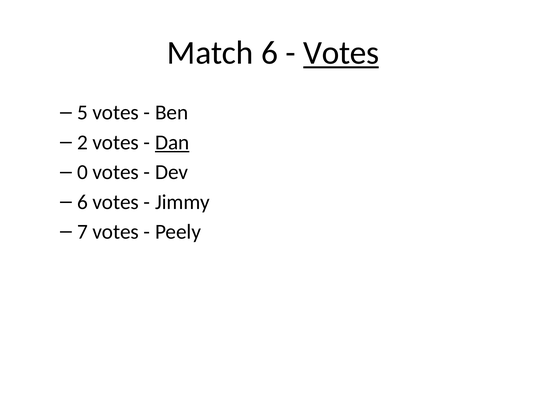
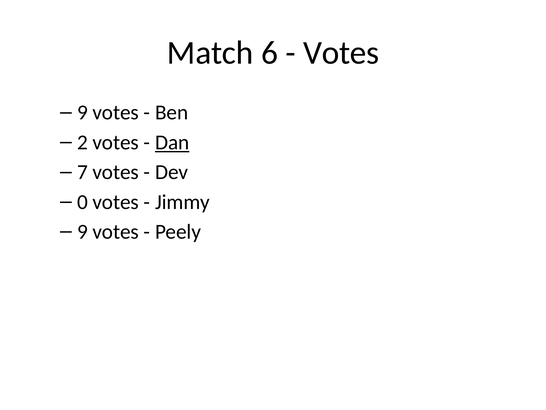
Votes at (341, 53) underline: present -> none
5 at (83, 113): 5 -> 9
0: 0 -> 7
6 at (83, 202): 6 -> 0
7 at (83, 232): 7 -> 9
